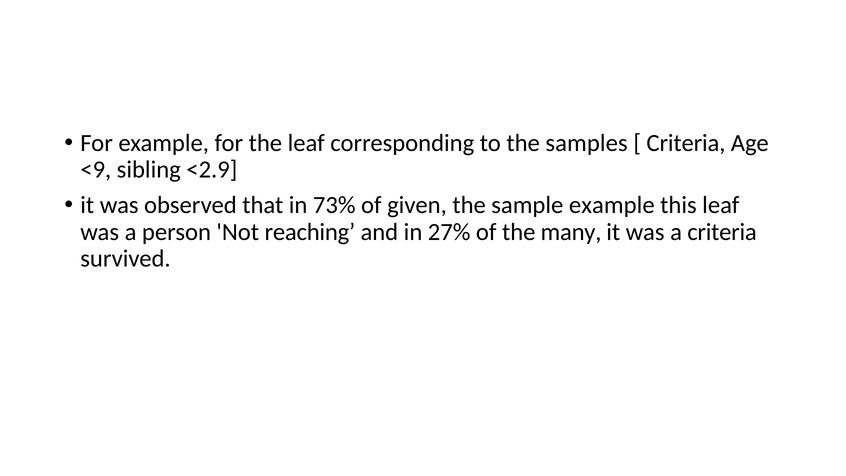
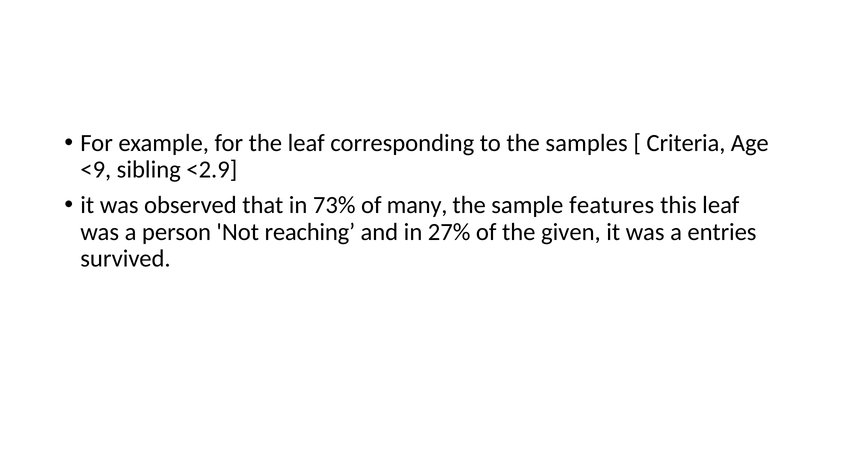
given: given -> many
sample example: example -> features
many: many -> given
a criteria: criteria -> entries
